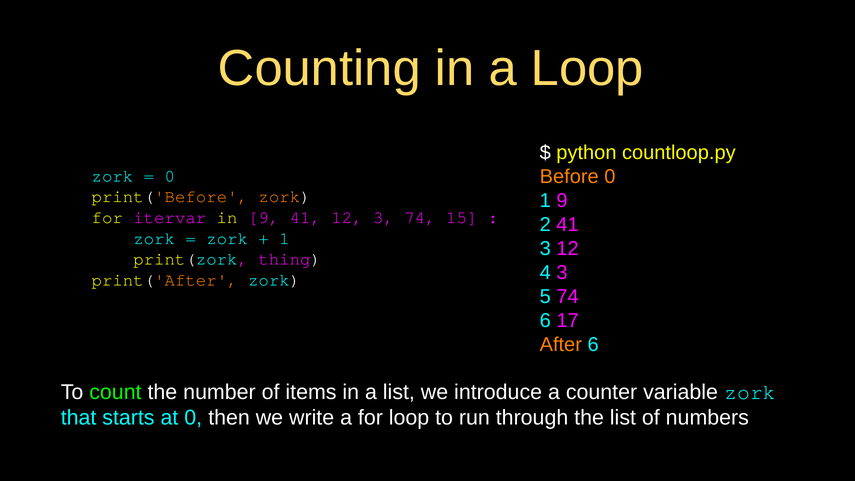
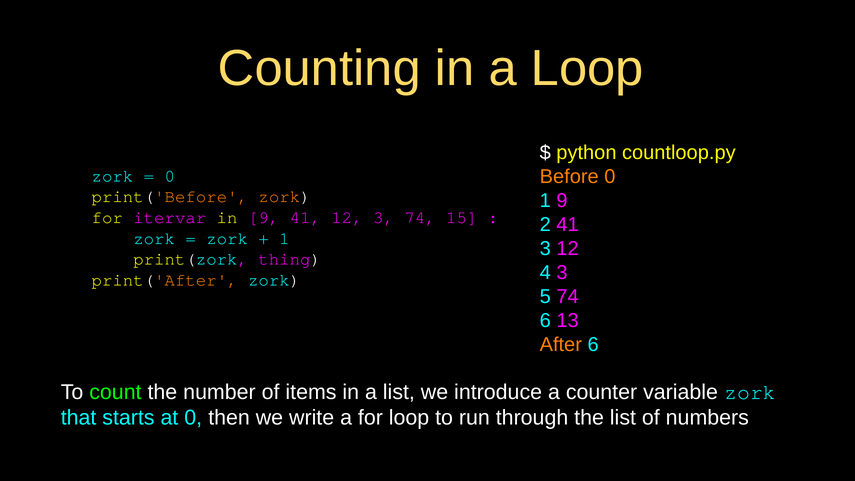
17: 17 -> 13
